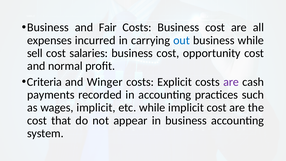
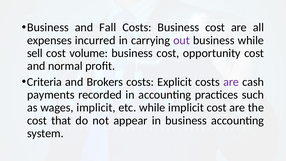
Fair: Fair -> Fall
out colour: blue -> purple
salaries: salaries -> volume
Winger: Winger -> Brokers
